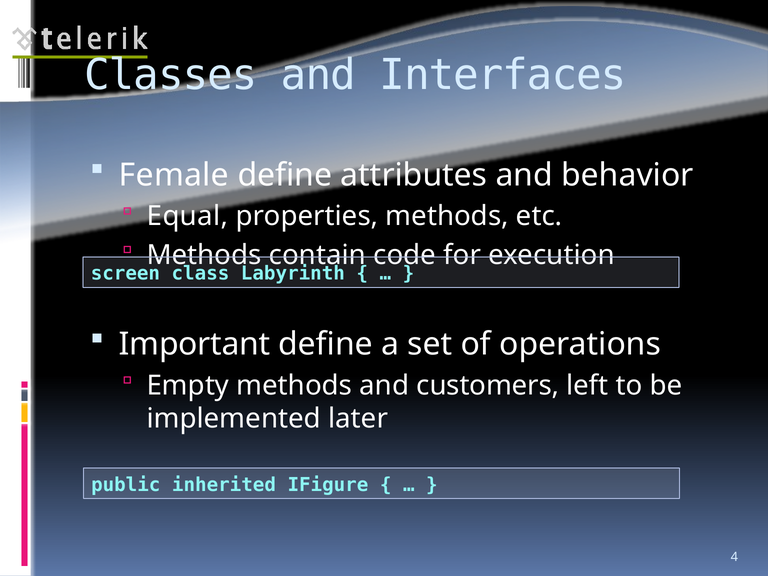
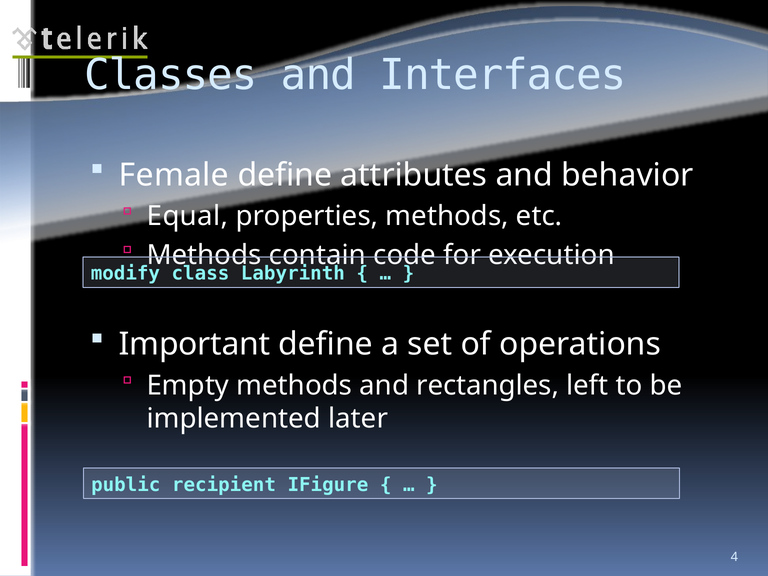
screen: screen -> modify
customers: customers -> rectangles
inherited: inherited -> recipient
